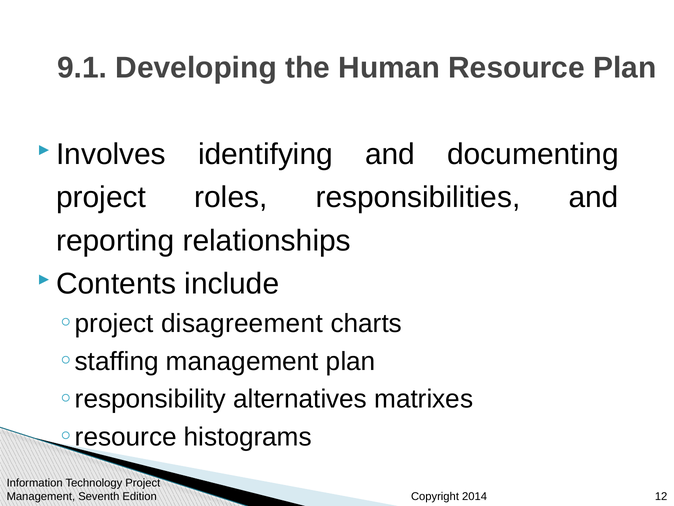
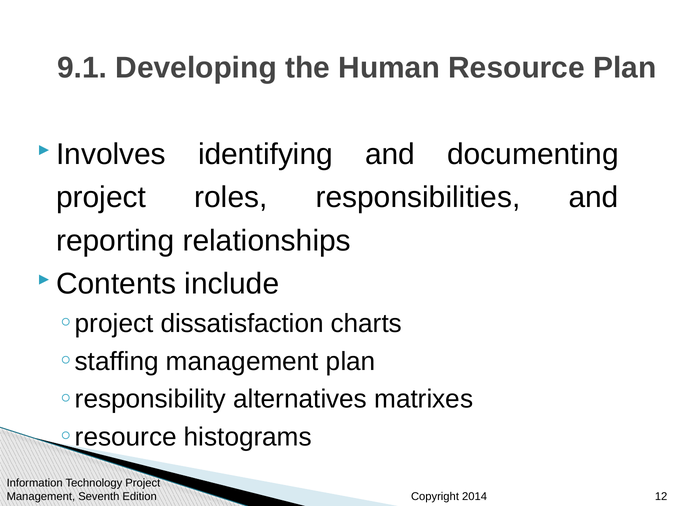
disagreement: disagreement -> dissatisfaction
